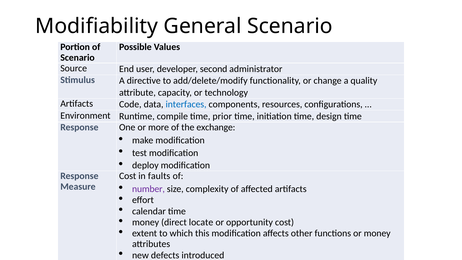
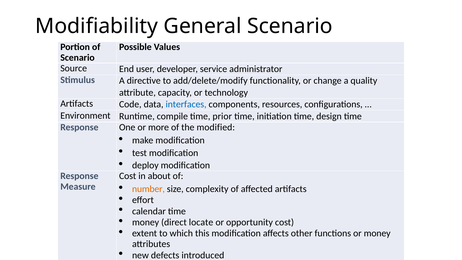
second: second -> service
exchange: exchange -> modified
faults: faults -> about
number colour: purple -> orange
